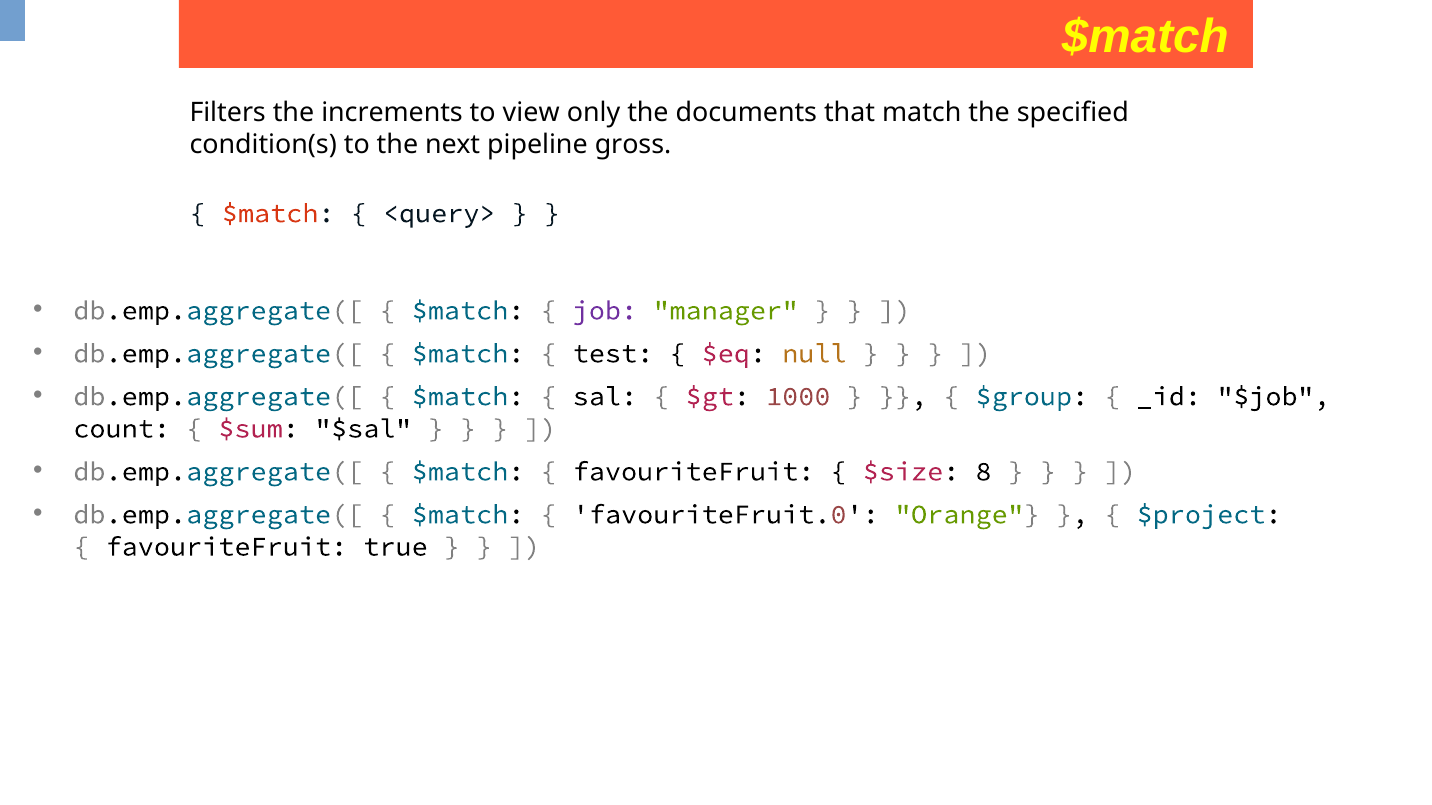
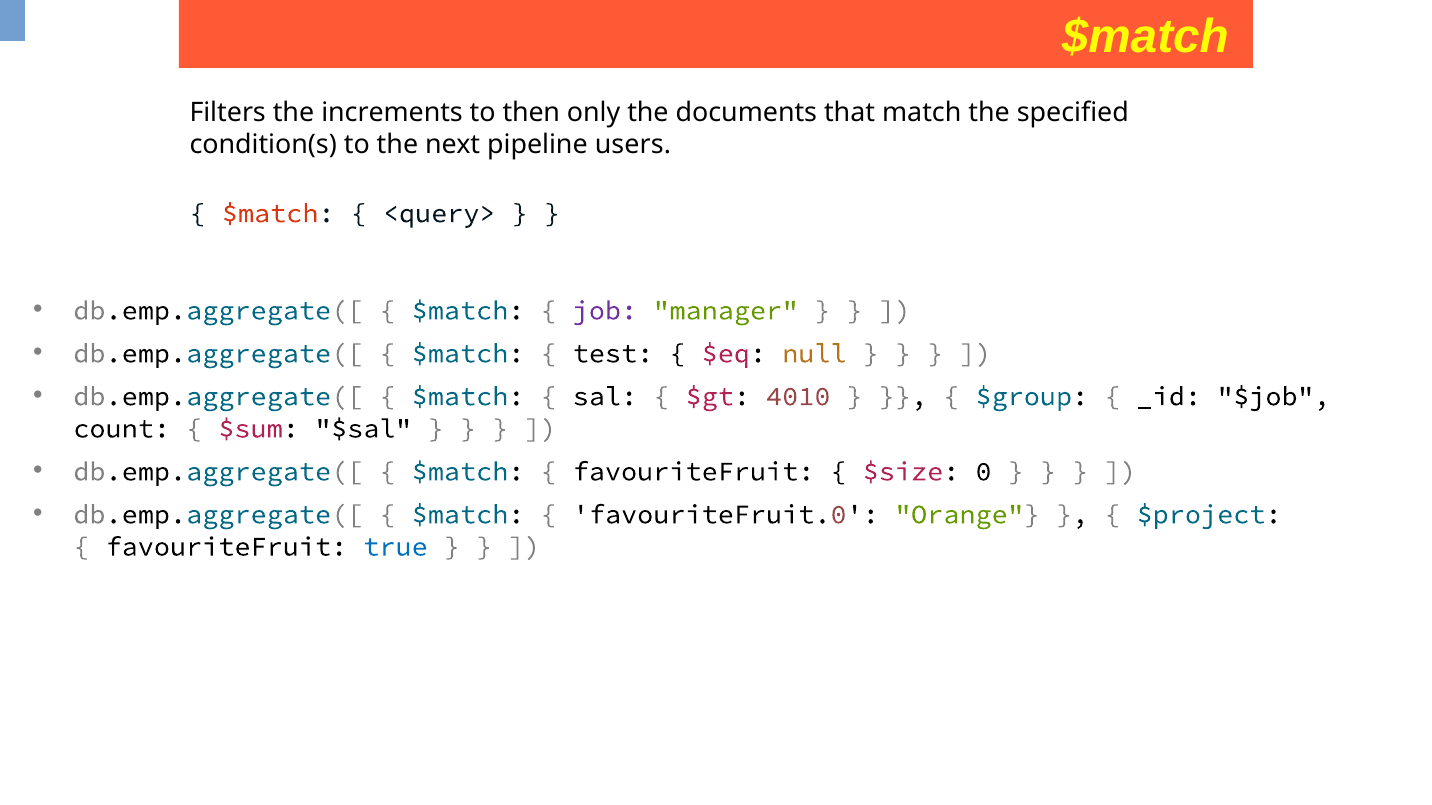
view: view -> then
gross: gross -> users
1000: 1000 -> 4010
8: 8 -> 0
true colour: black -> blue
